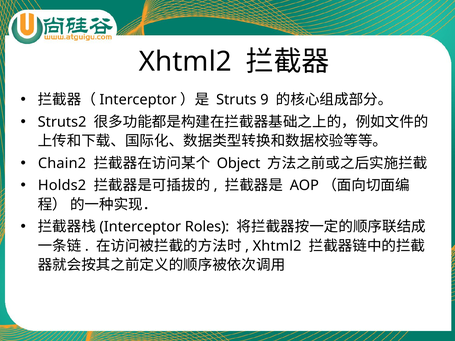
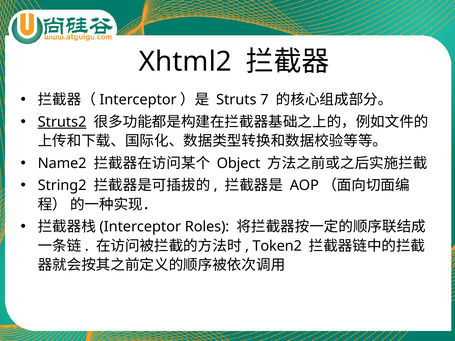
9: 9 -> 7
Struts2 underline: none -> present
Chain2: Chain2 -> Name2
Holds2: Holds2 -> String2
Xhtml2 at (277, 246): Xhtml2 -> Token2
